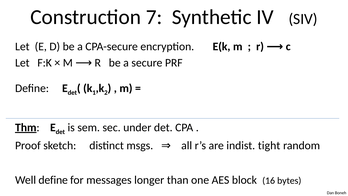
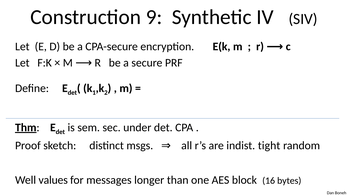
7: 7 -> 9
Well define: define -> values
